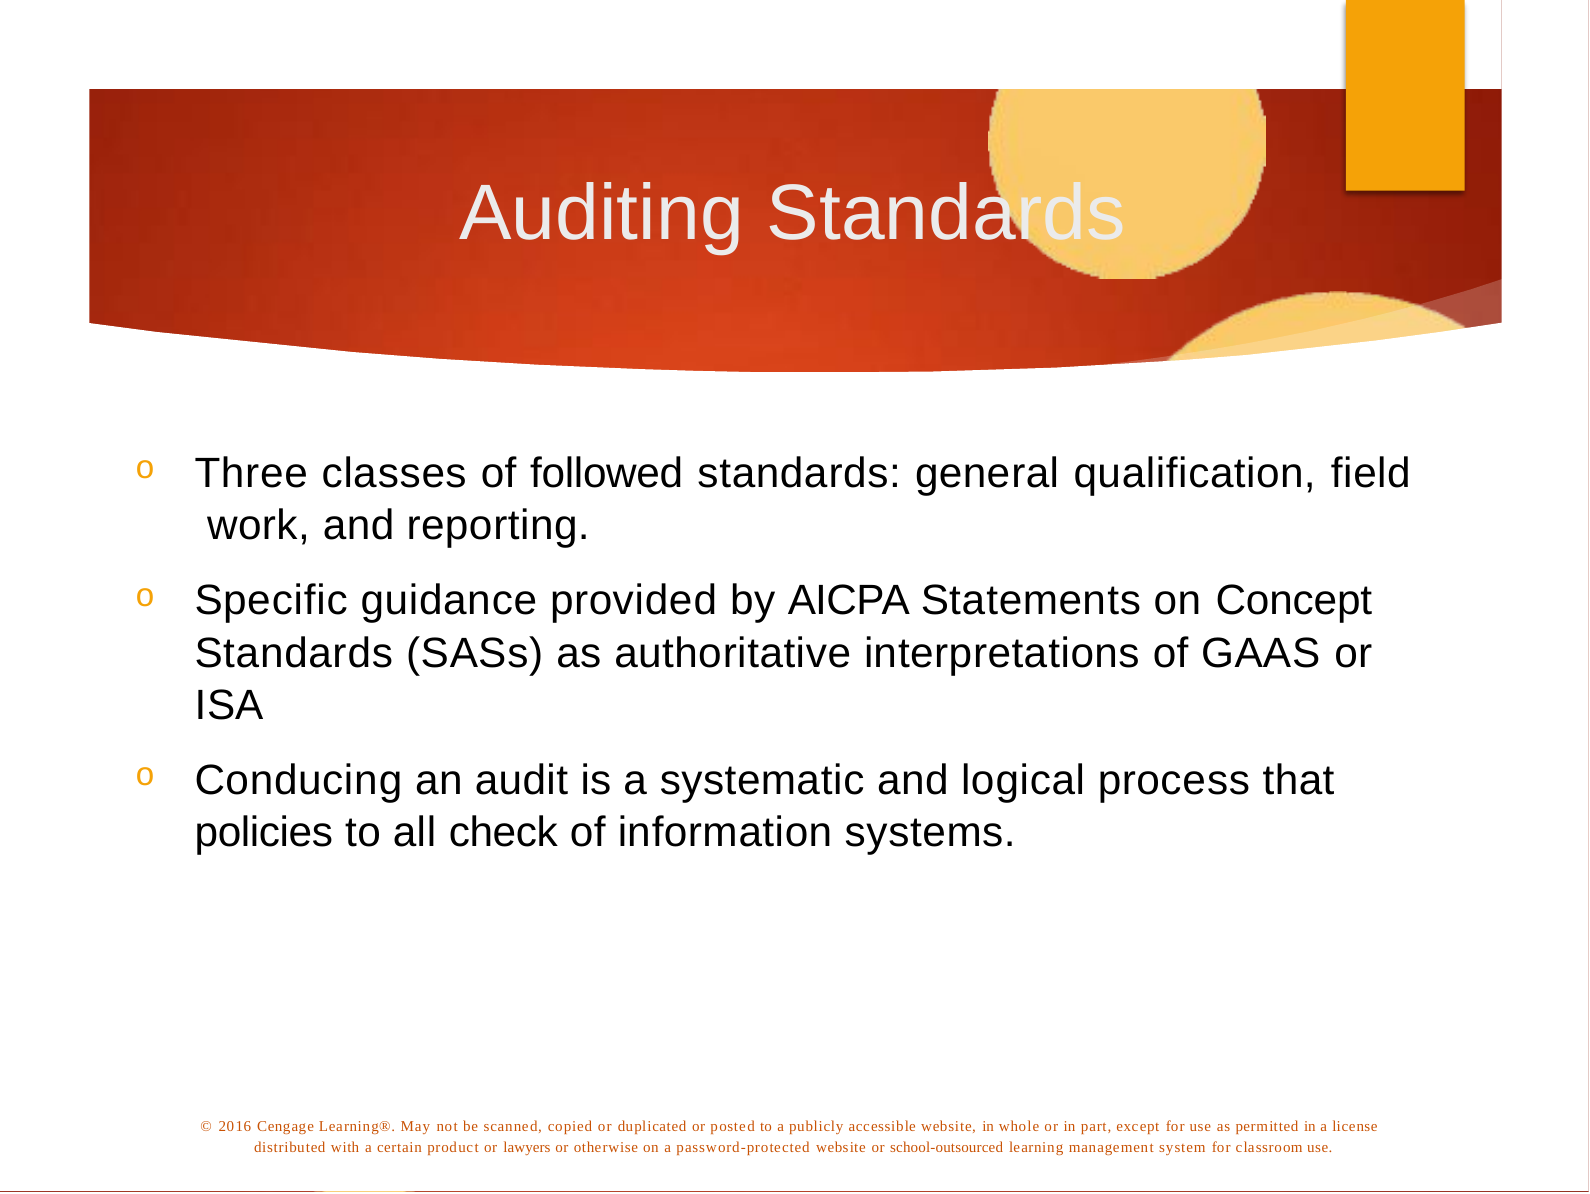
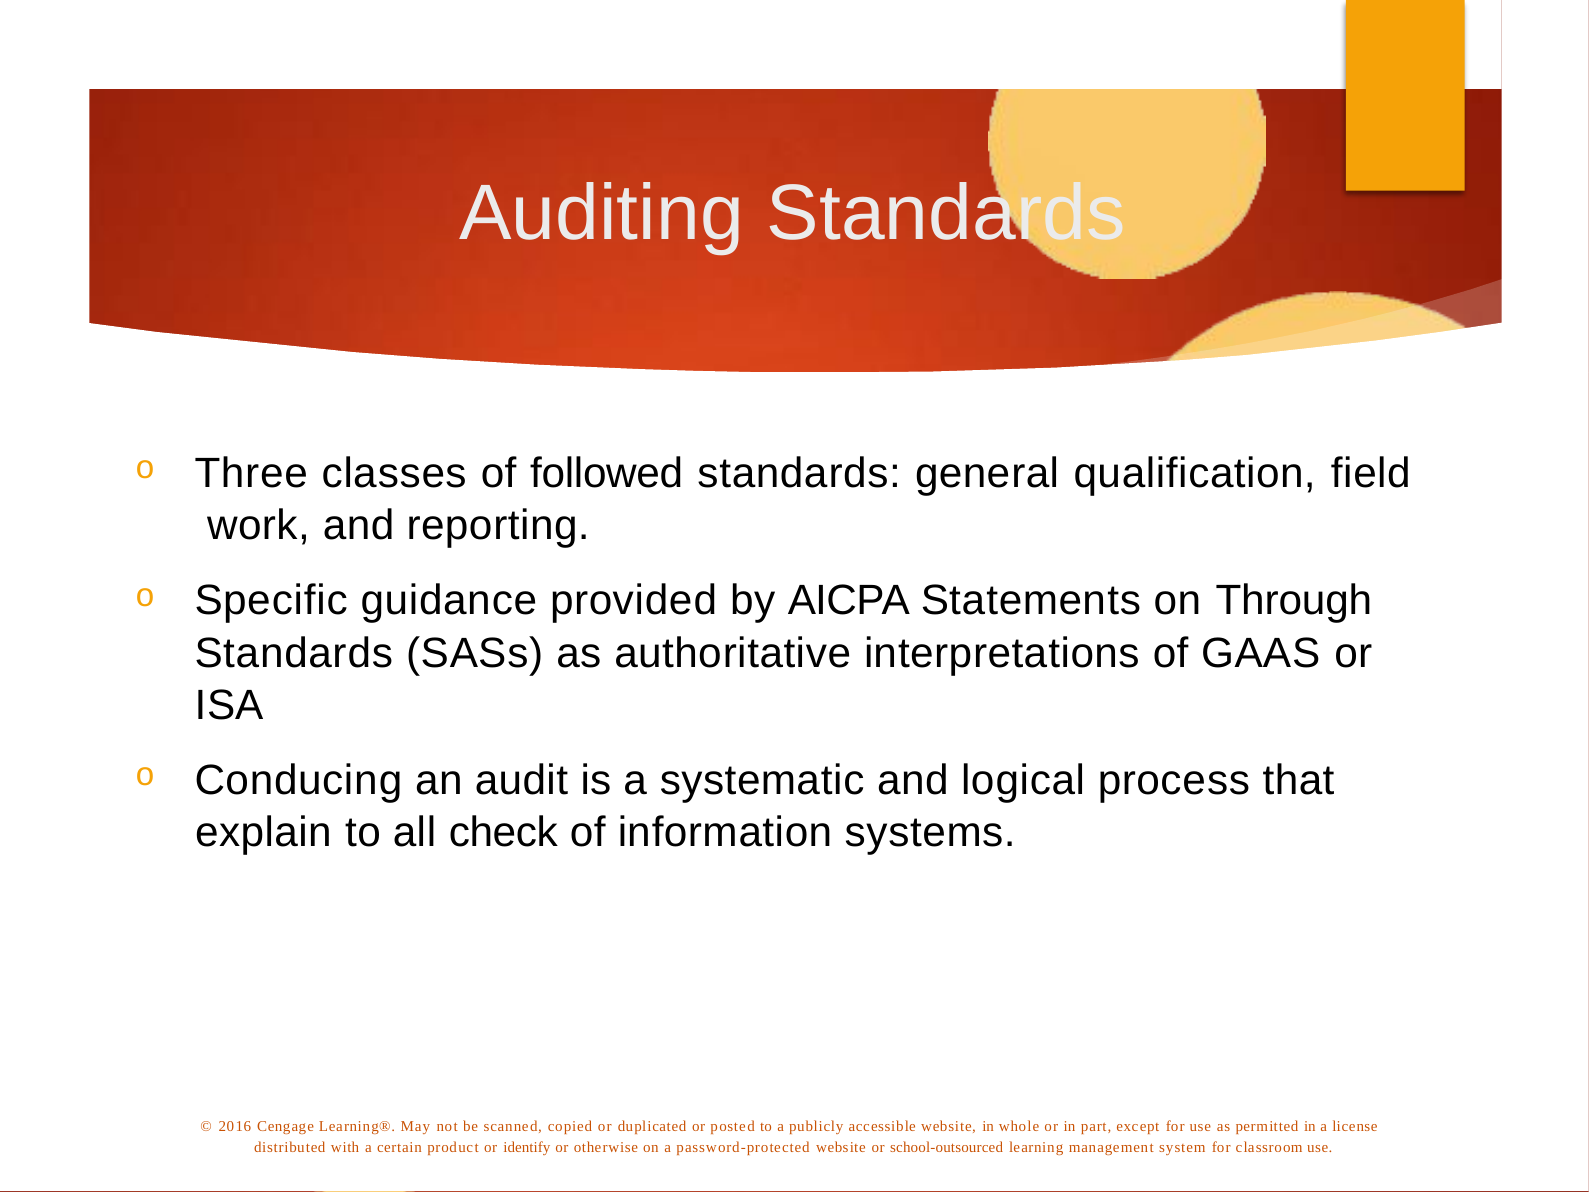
Concept: Concept -> Through
policies: policies -> explain
lawyers: lawyers -> identify
